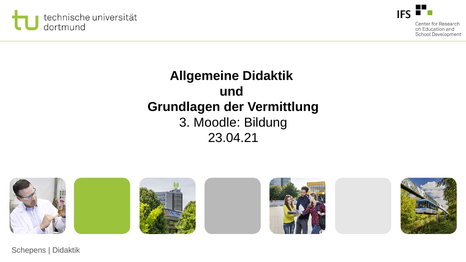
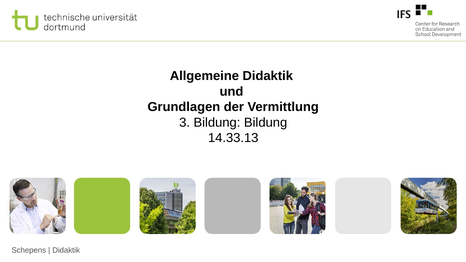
3 Moodle: Moodle -> Bildung
23.04.21: 23.04.21 -> 14.33.13
